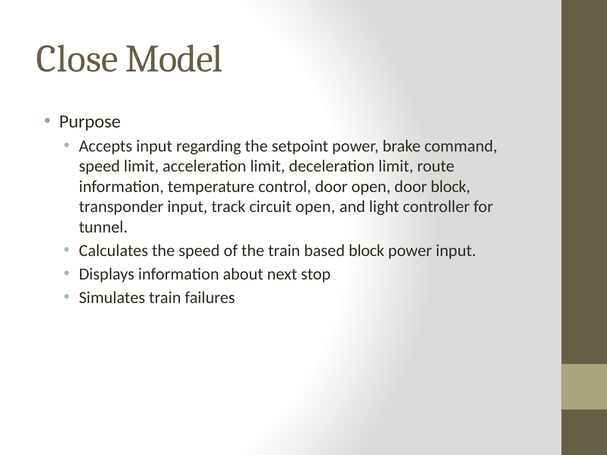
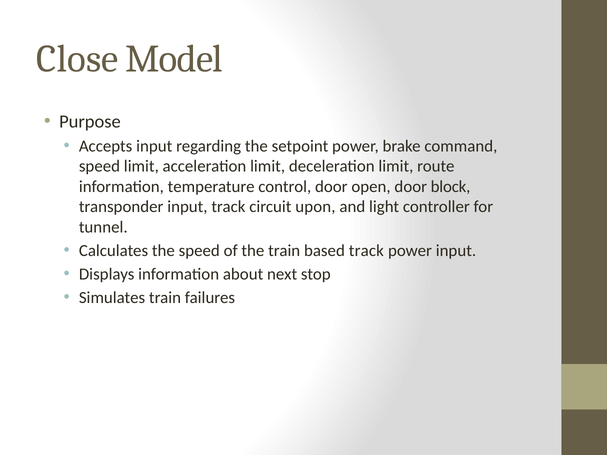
circuit open: open -> upon
based block: block -> track
